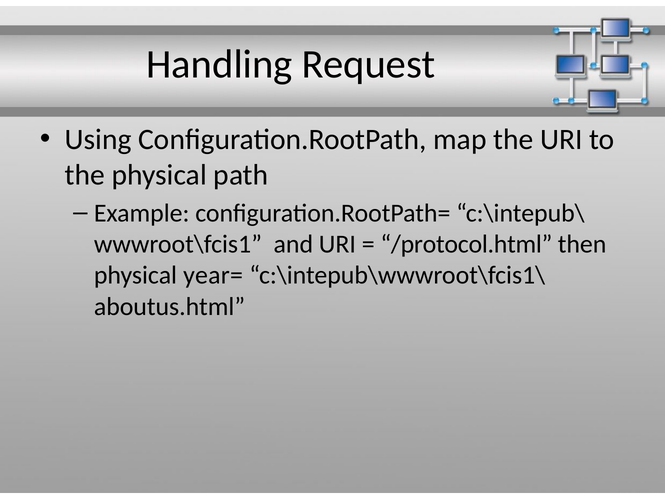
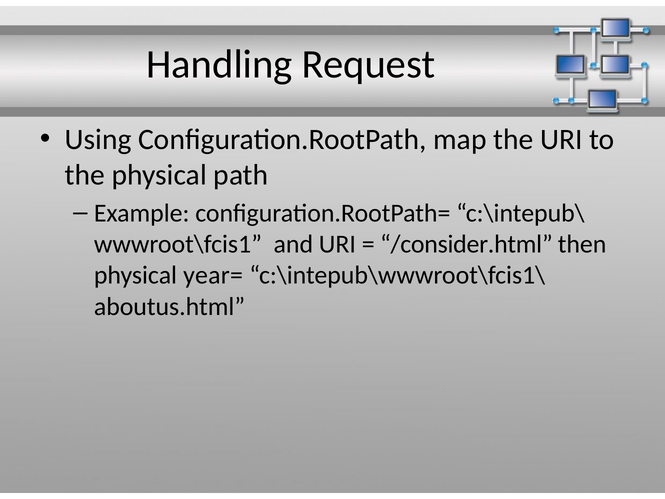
/protocol.html: /protocol.html -> /consider.html
